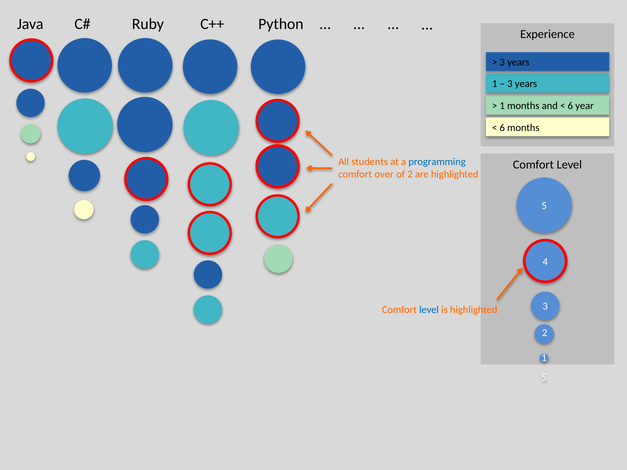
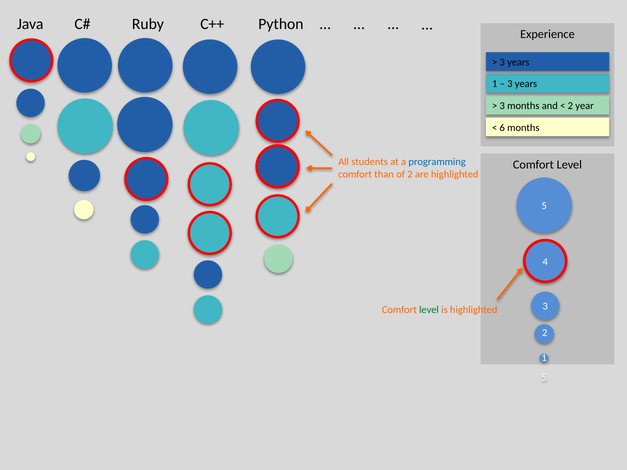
1 at (502, 106): 1 -> 3
6 at (570, 106): 6 -> 2
over: over -> than
level at (429, 310) colour: blue -> green
